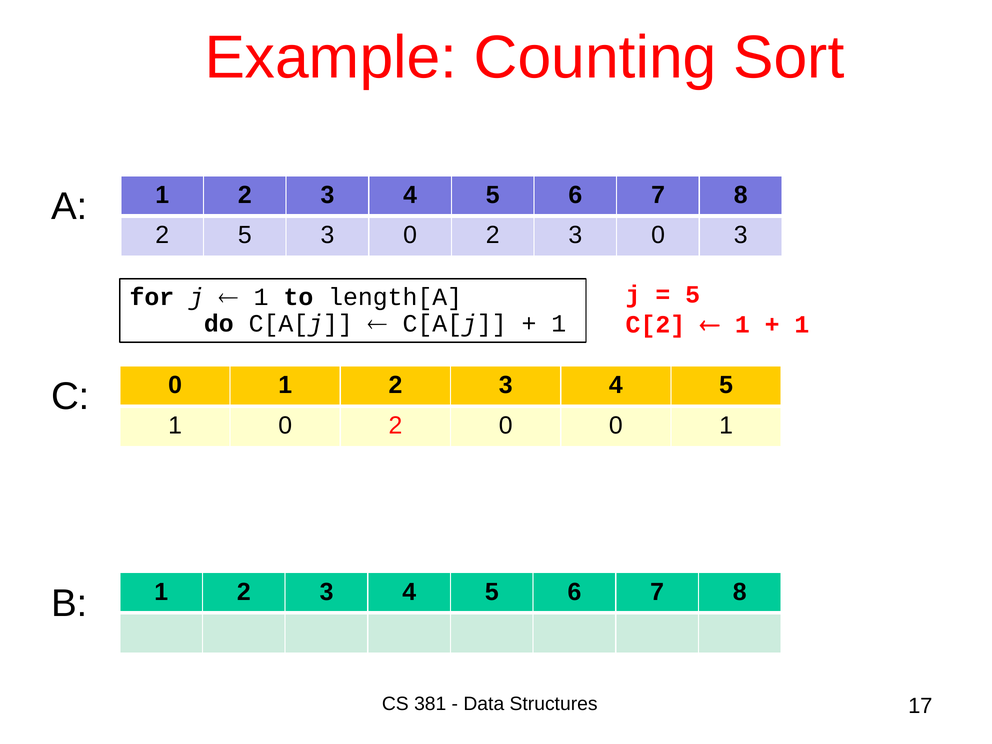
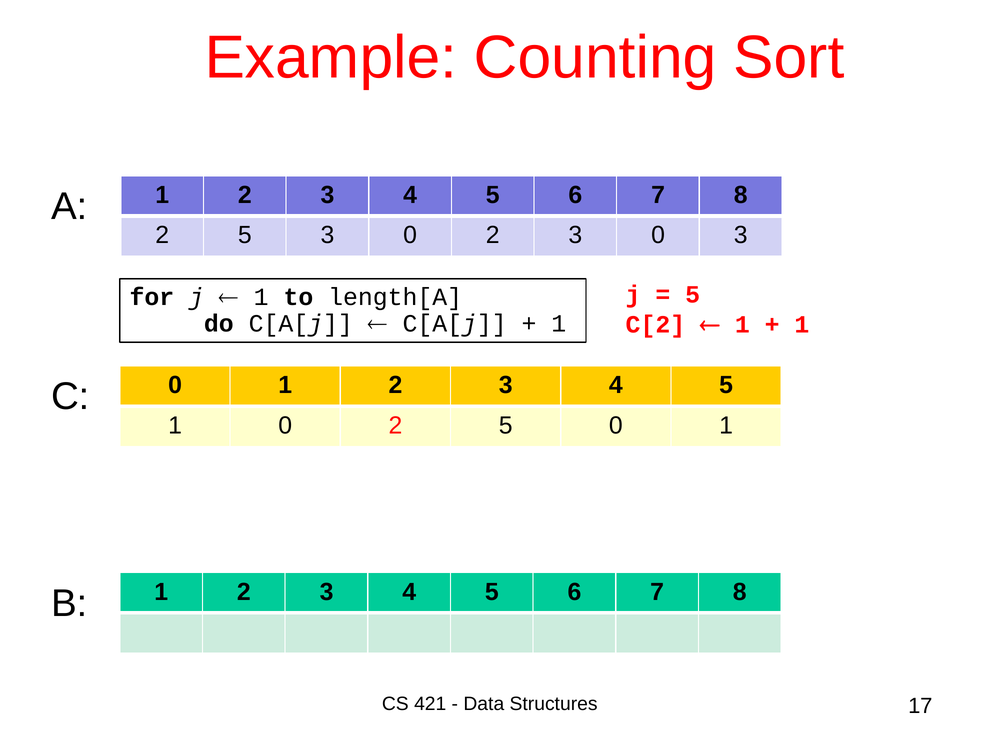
0 2 0: 0 -> 5
381: 381 -> 421
